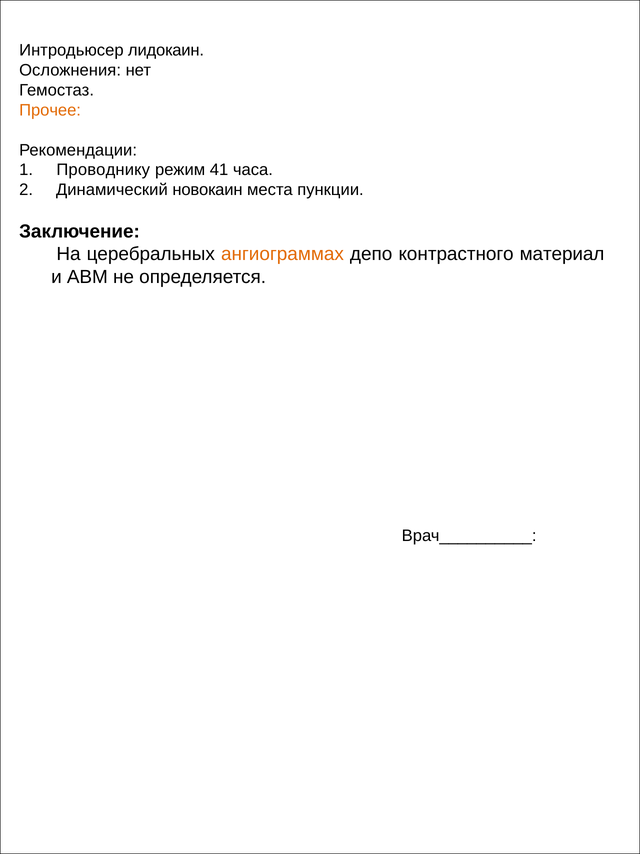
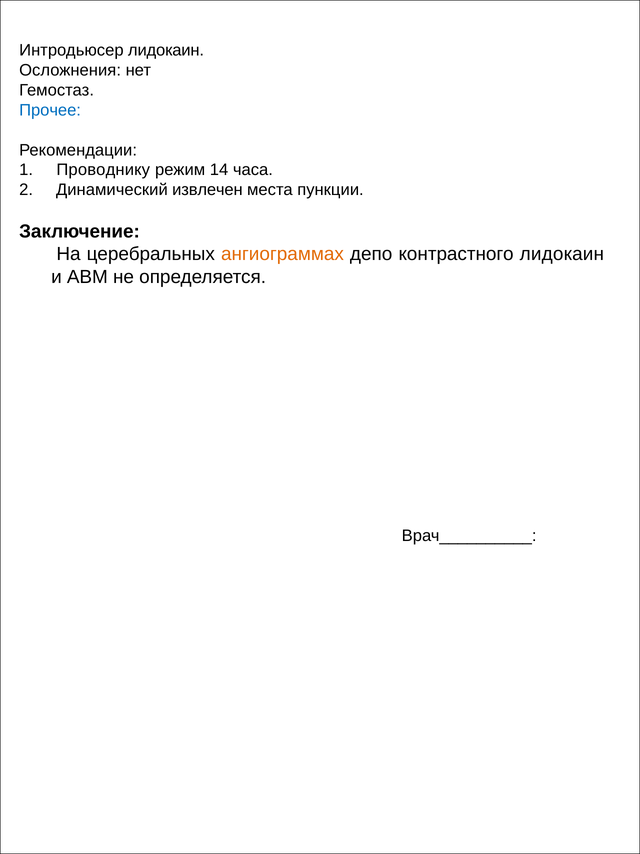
Прочее colour: orange -> blue
41: 41 -> 14
новокаин: новокаин -> извлечен
контрастного материал: материал -> лидокаин
